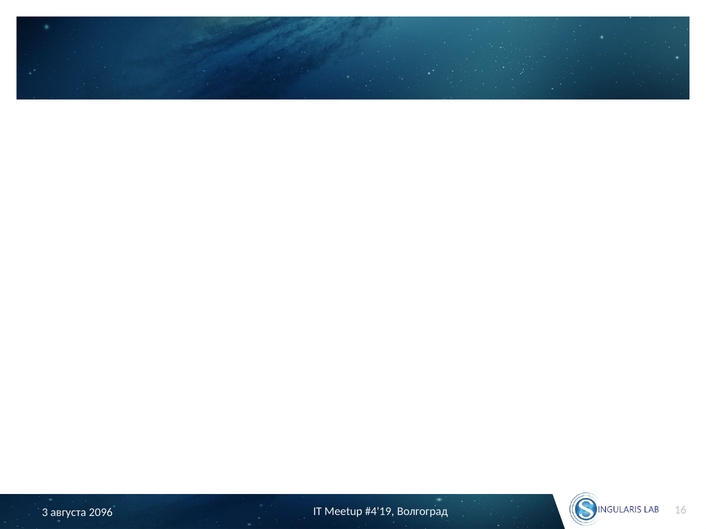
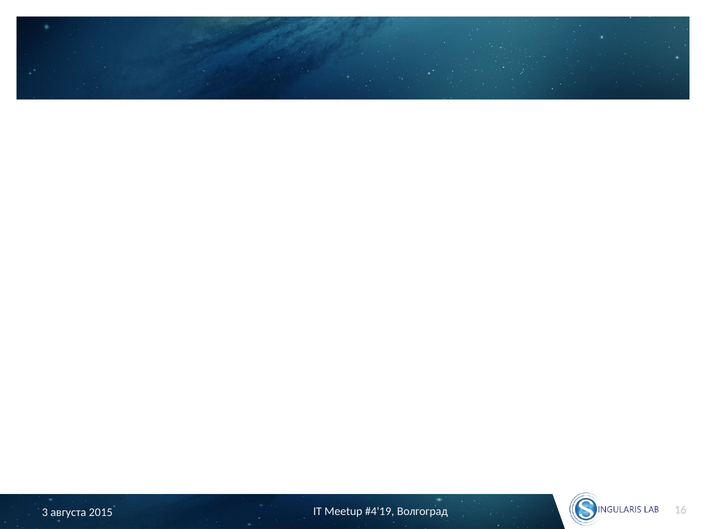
2096: 2096 -> 2015
